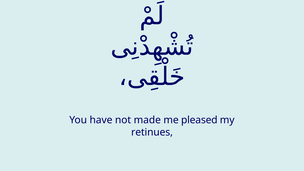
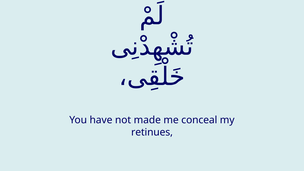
pleased: pleased -> conceal
